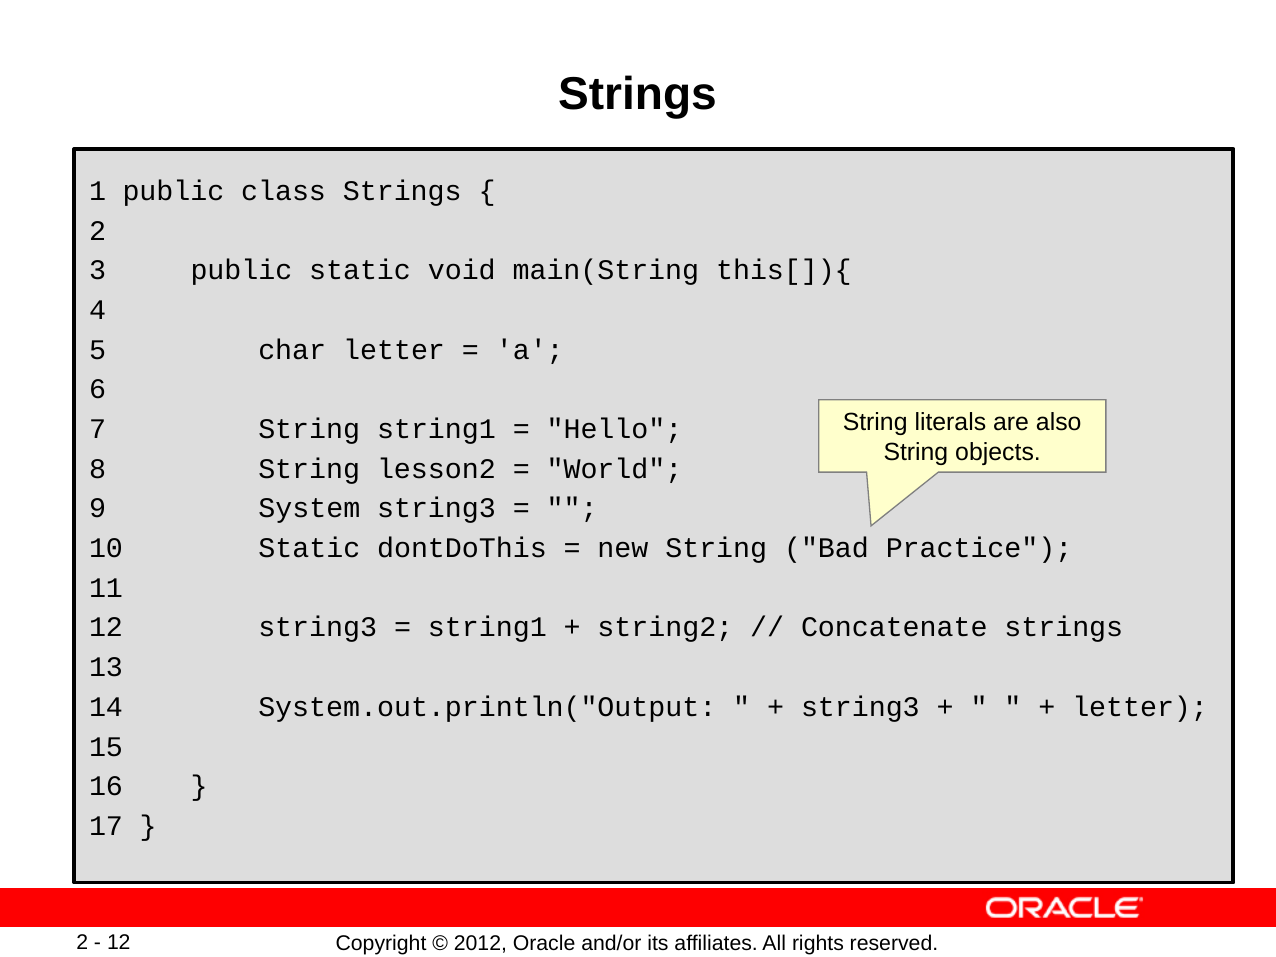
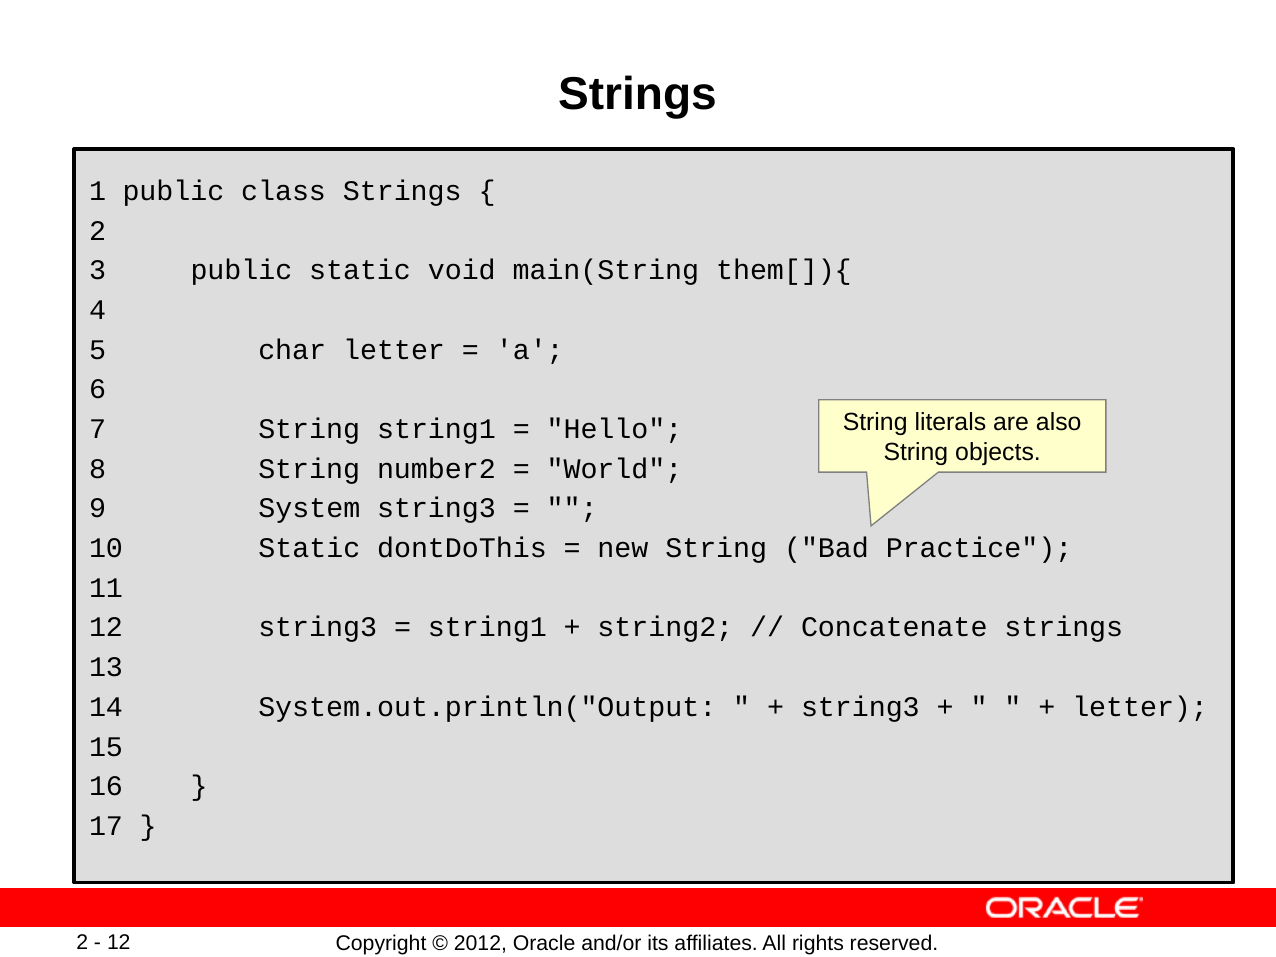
this[]){: this[]){ -> them[]){
lesson2: lesson2 -> number2
